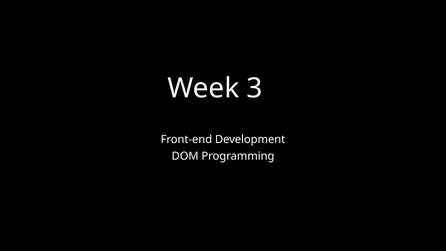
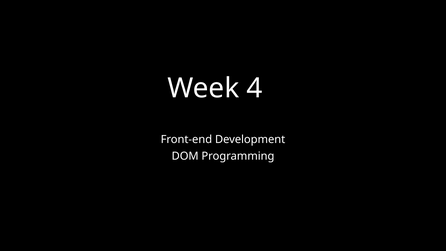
3: 3 -> 4
